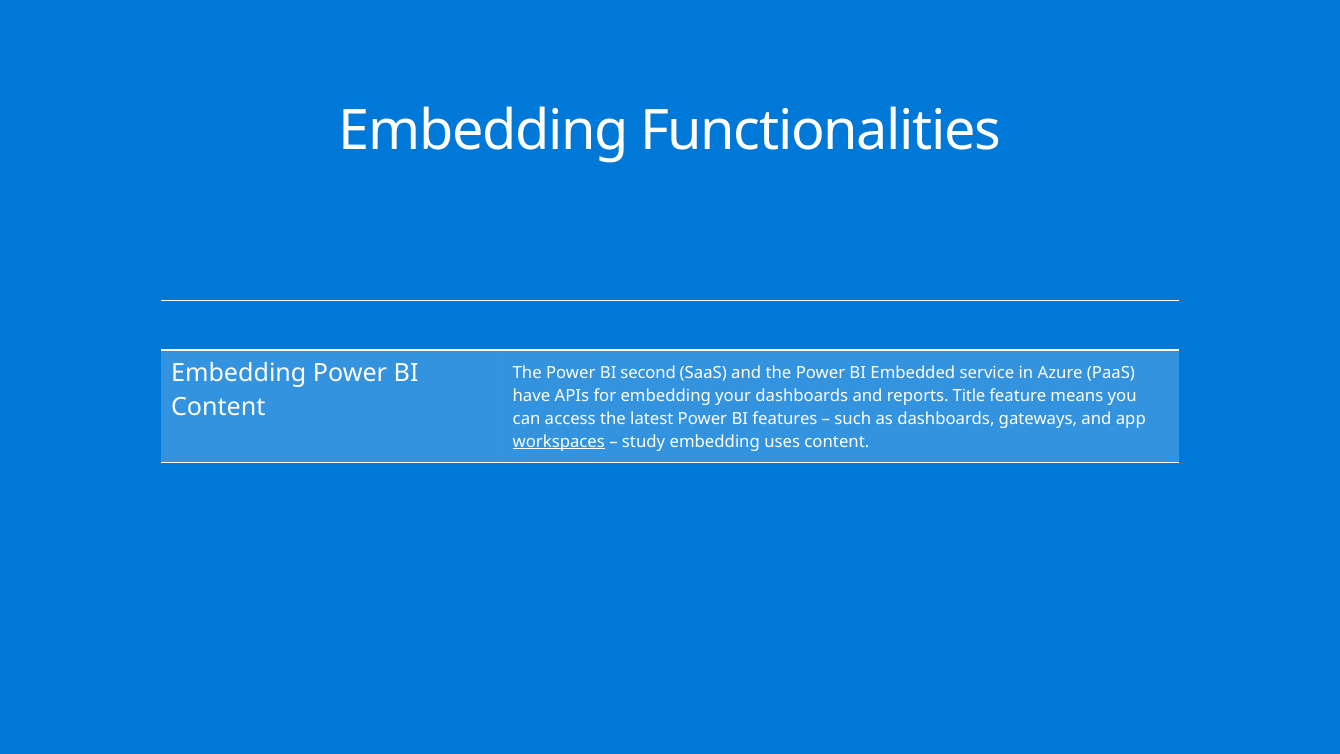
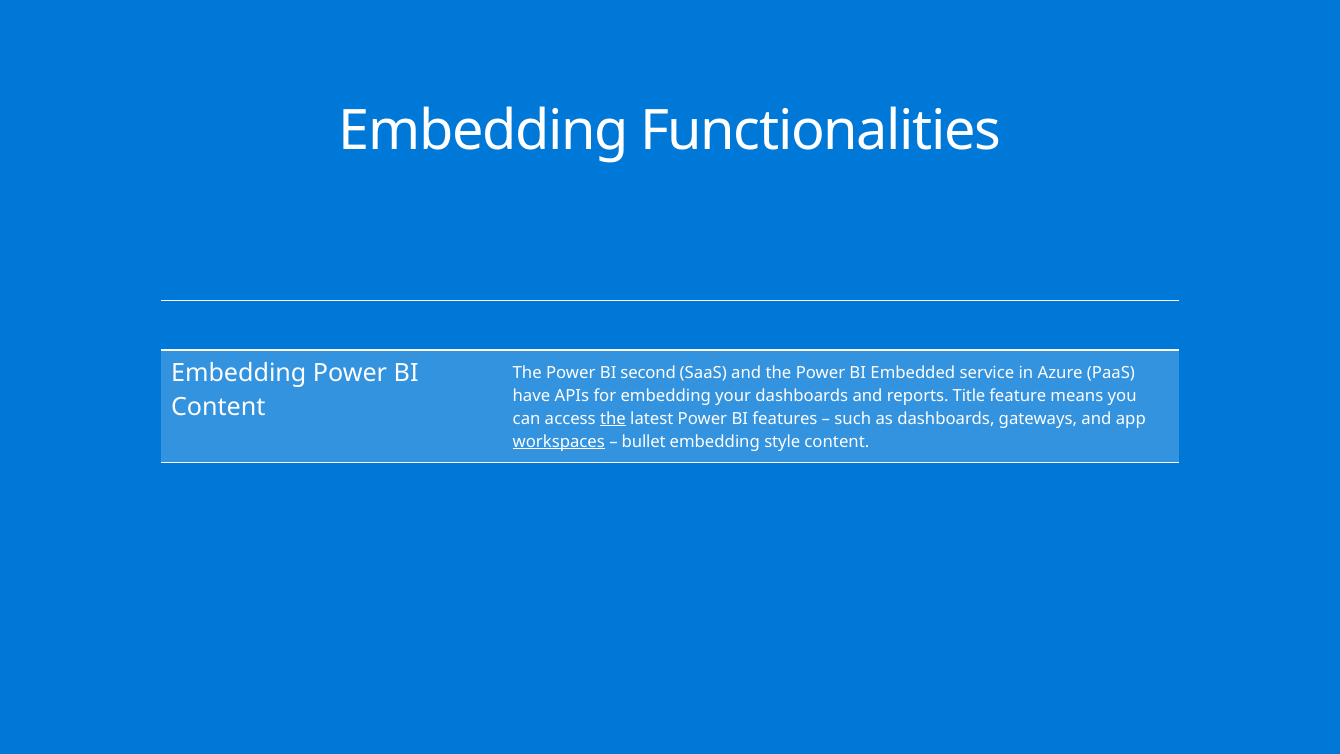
the at (613, 419) underline: none -> present
study: study -> bullet
uses: uses -> style
